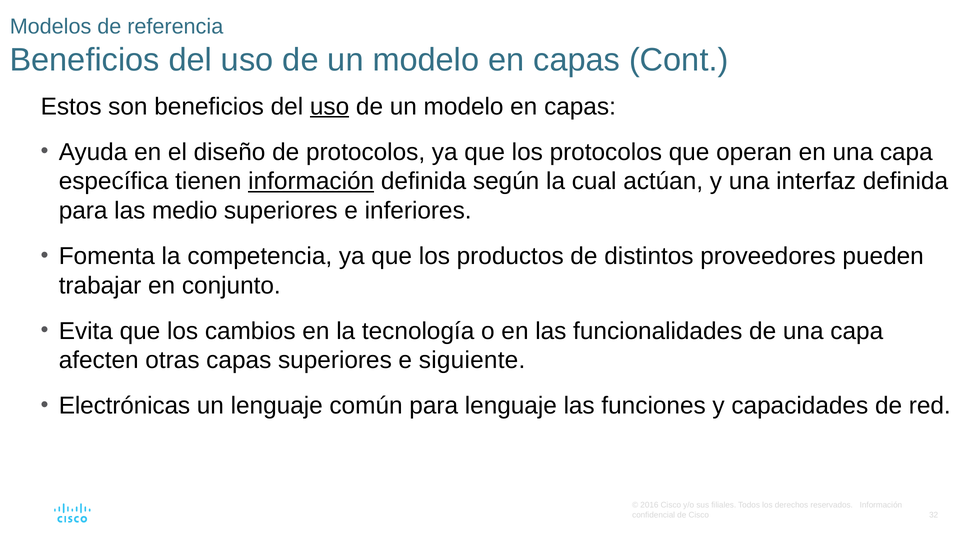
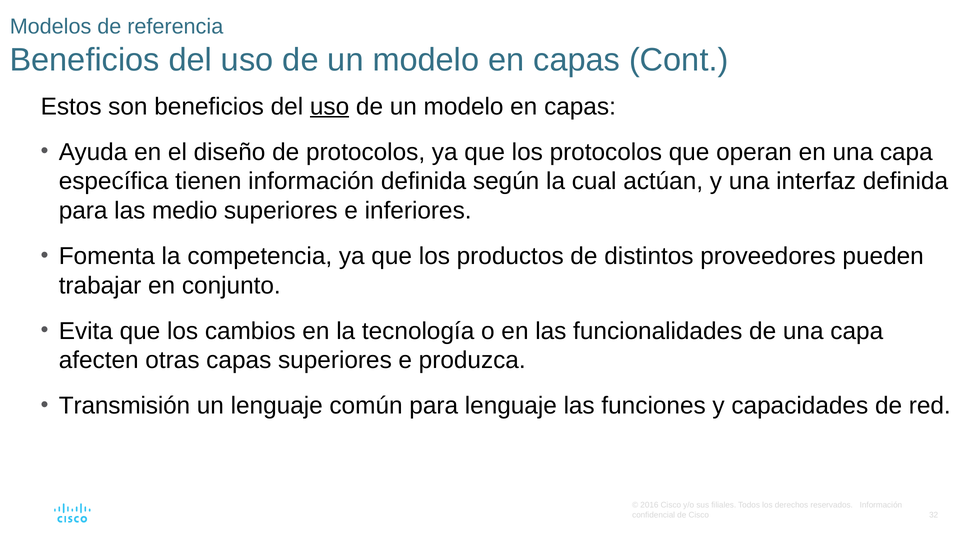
información at (311, 181) underline: present -> none
siguiente: siguiente -> produzca
Electrónicas: Electrónicas -> Transmisión
